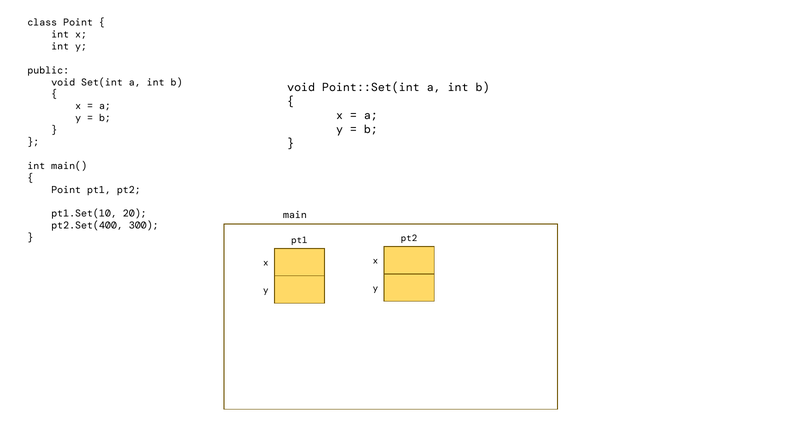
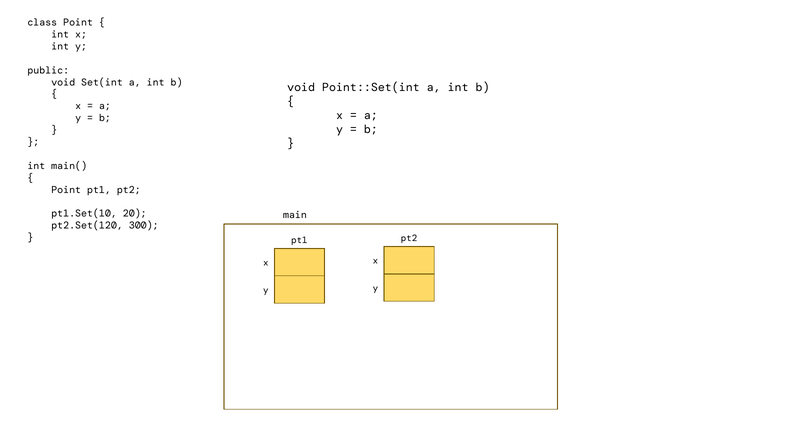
pt2.Set(400: pt2.Set(400 -> pt2.Set(120
